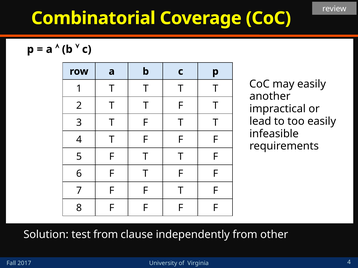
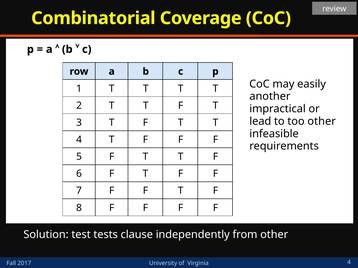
too easily: easily -> other
test from: from -> tests
